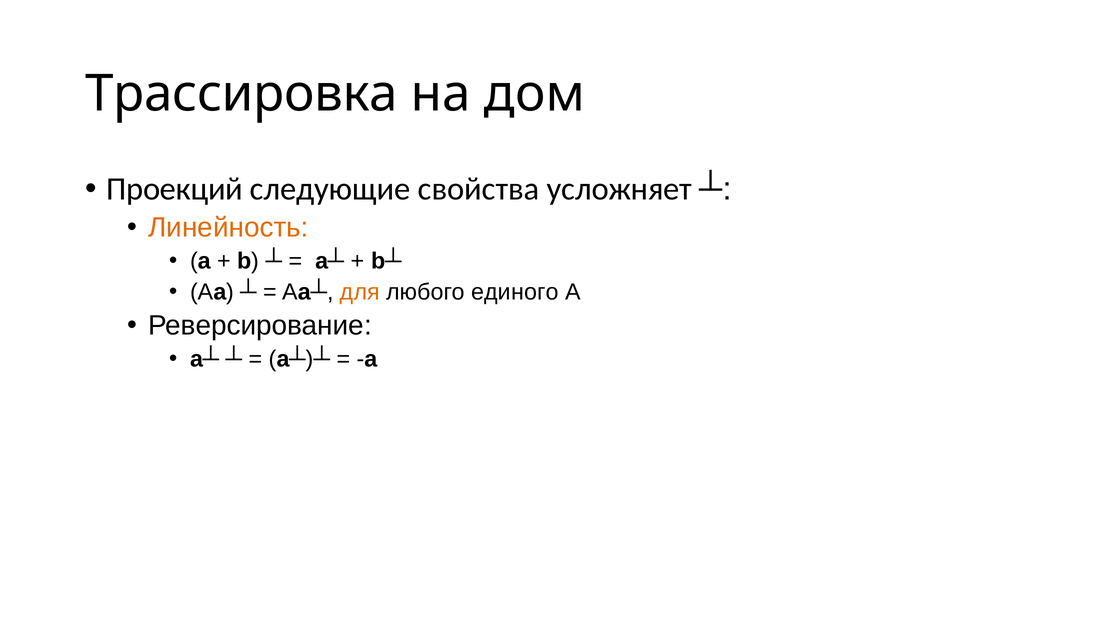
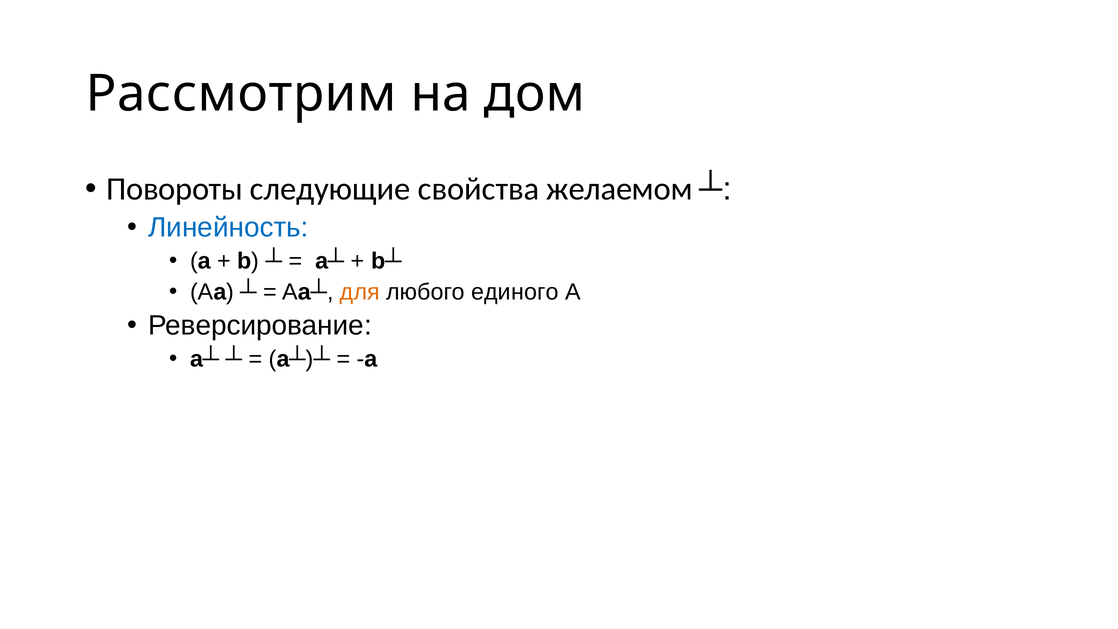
Трассировка: Трассировка -> Рассмотрим
Проекций: Проекций -> Повороты
усложняет: усложняет -> желаемом
Линейность colour: orange -> blue
